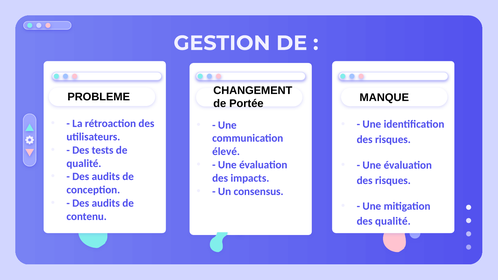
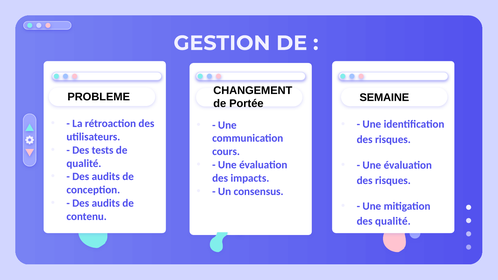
MANQUE: MANQUE -> SEMAINE
élevé: élevé -> cours
